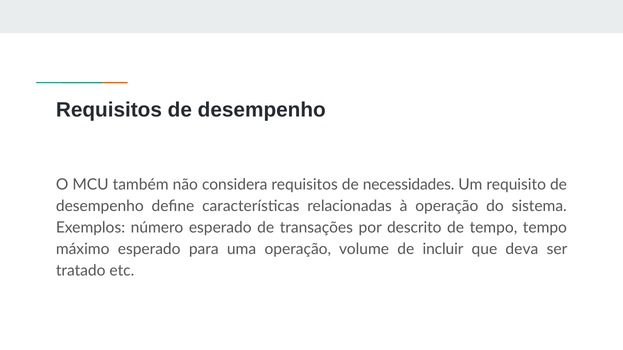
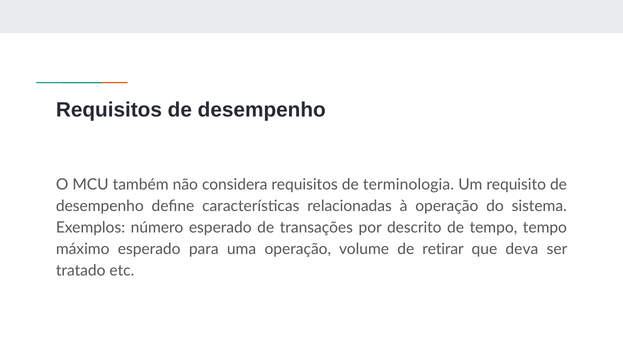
necessidades: necessidades -> terminologia
incluir: incluir -> retirar
